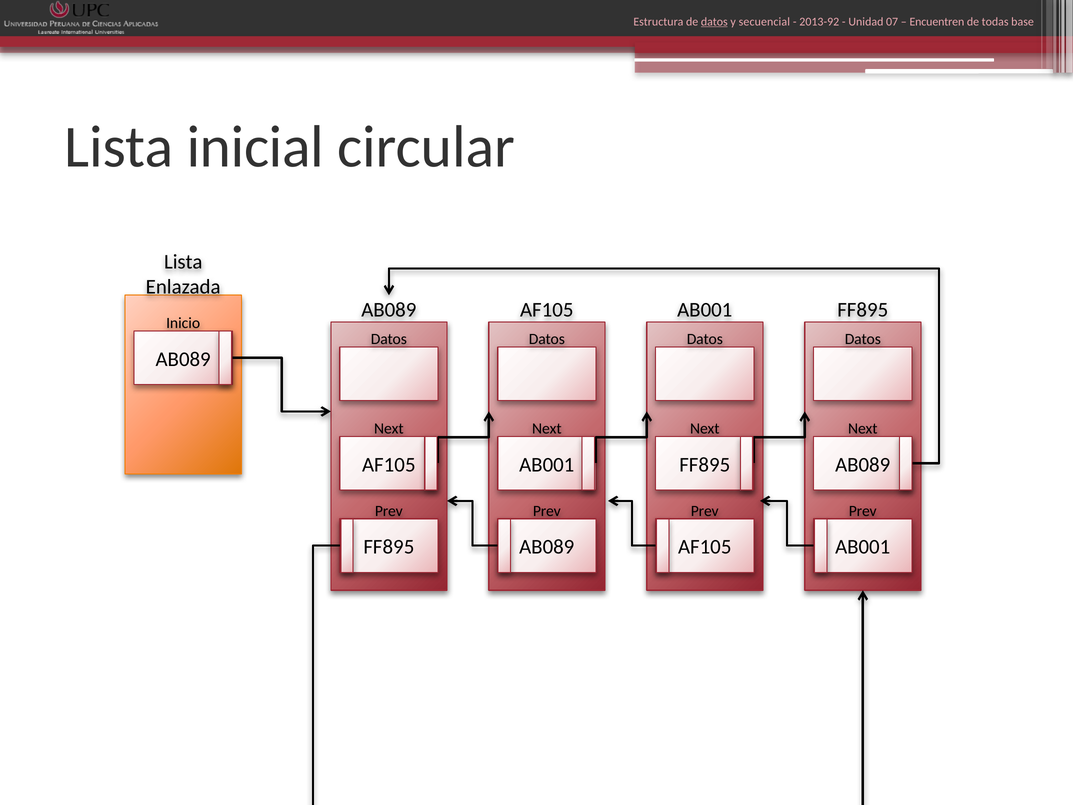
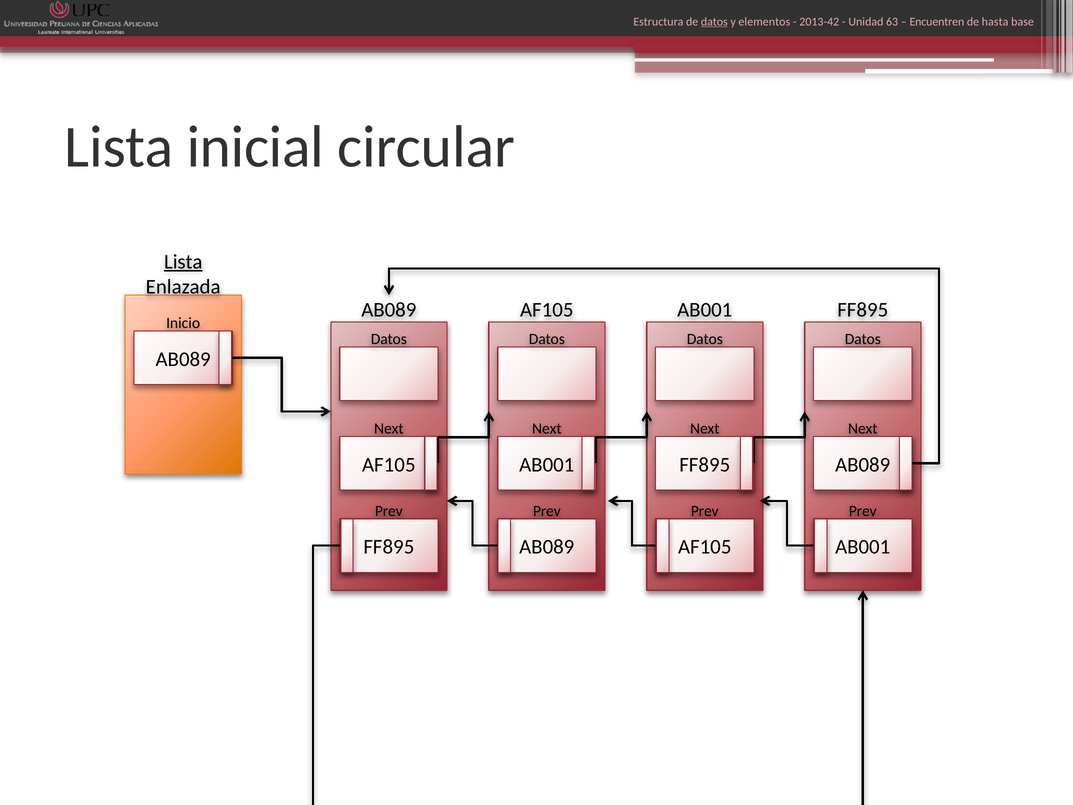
secuencial: secuencial -> elementos
2013-92: 2013-92 -> 2013-42
07: 07 -> 63
todas: todas -> hasta
Lista at (183, 262) underline: none -> present
